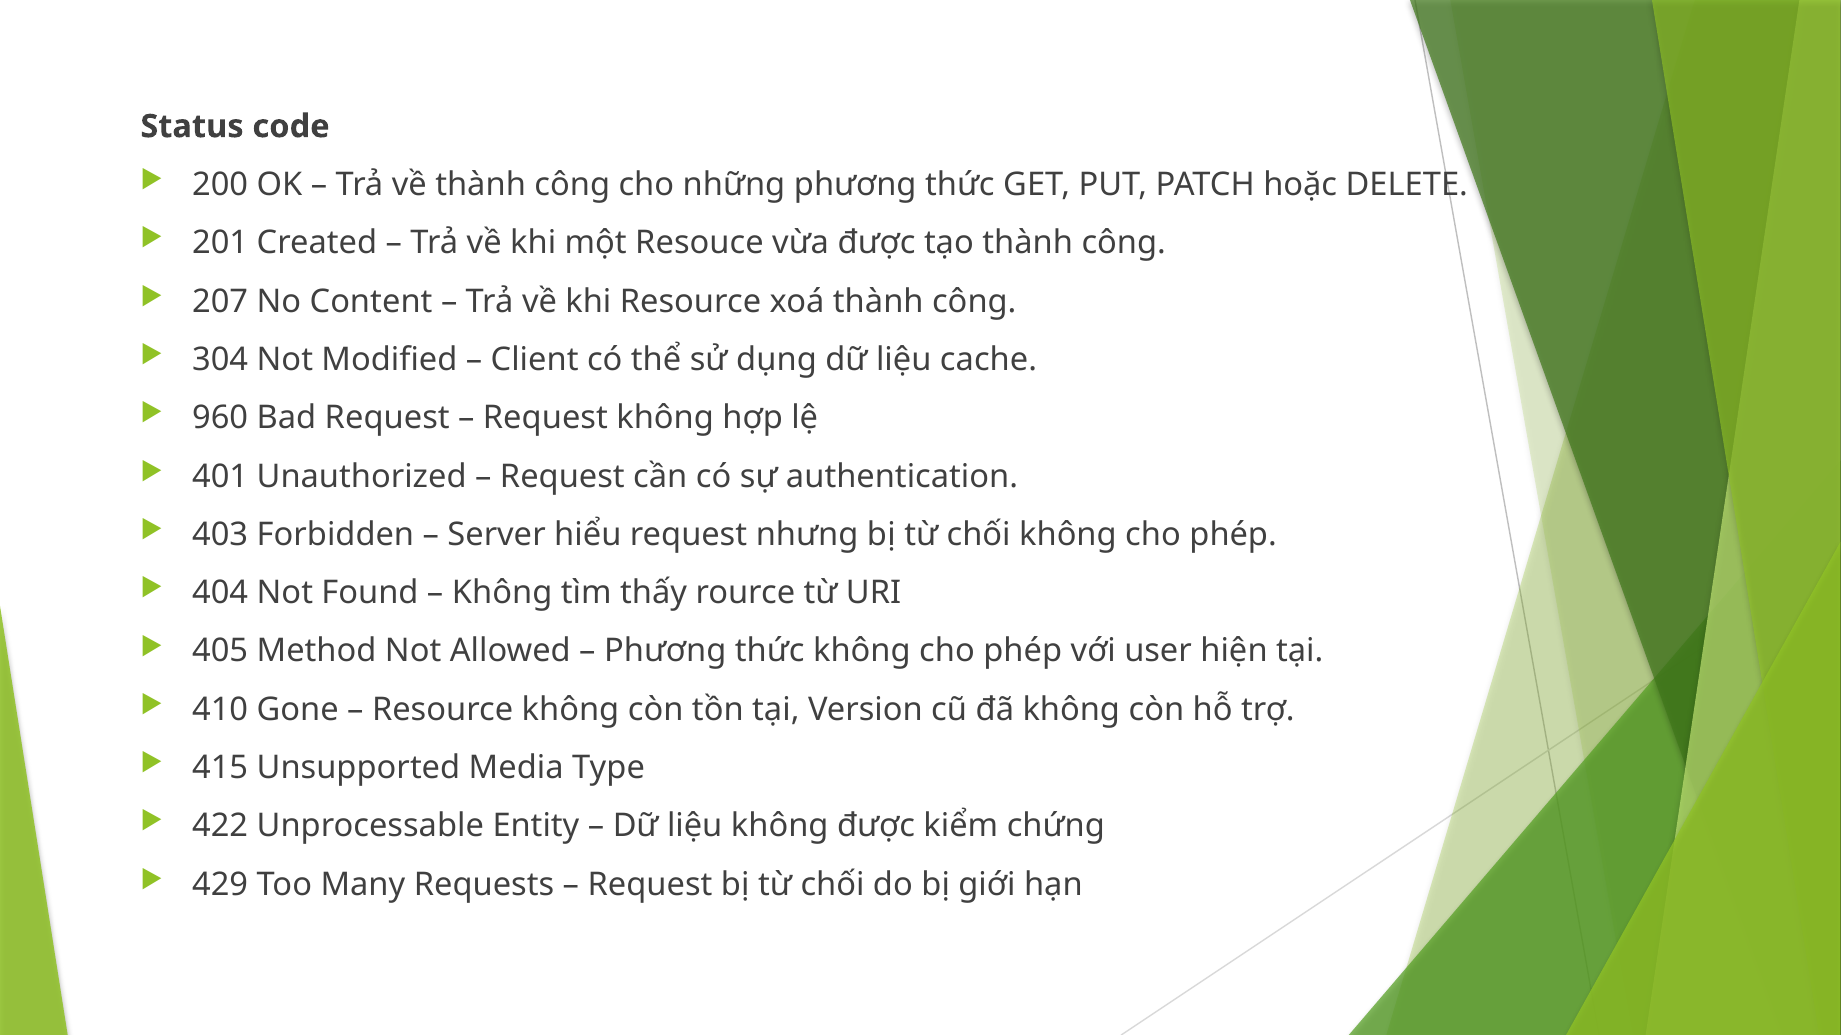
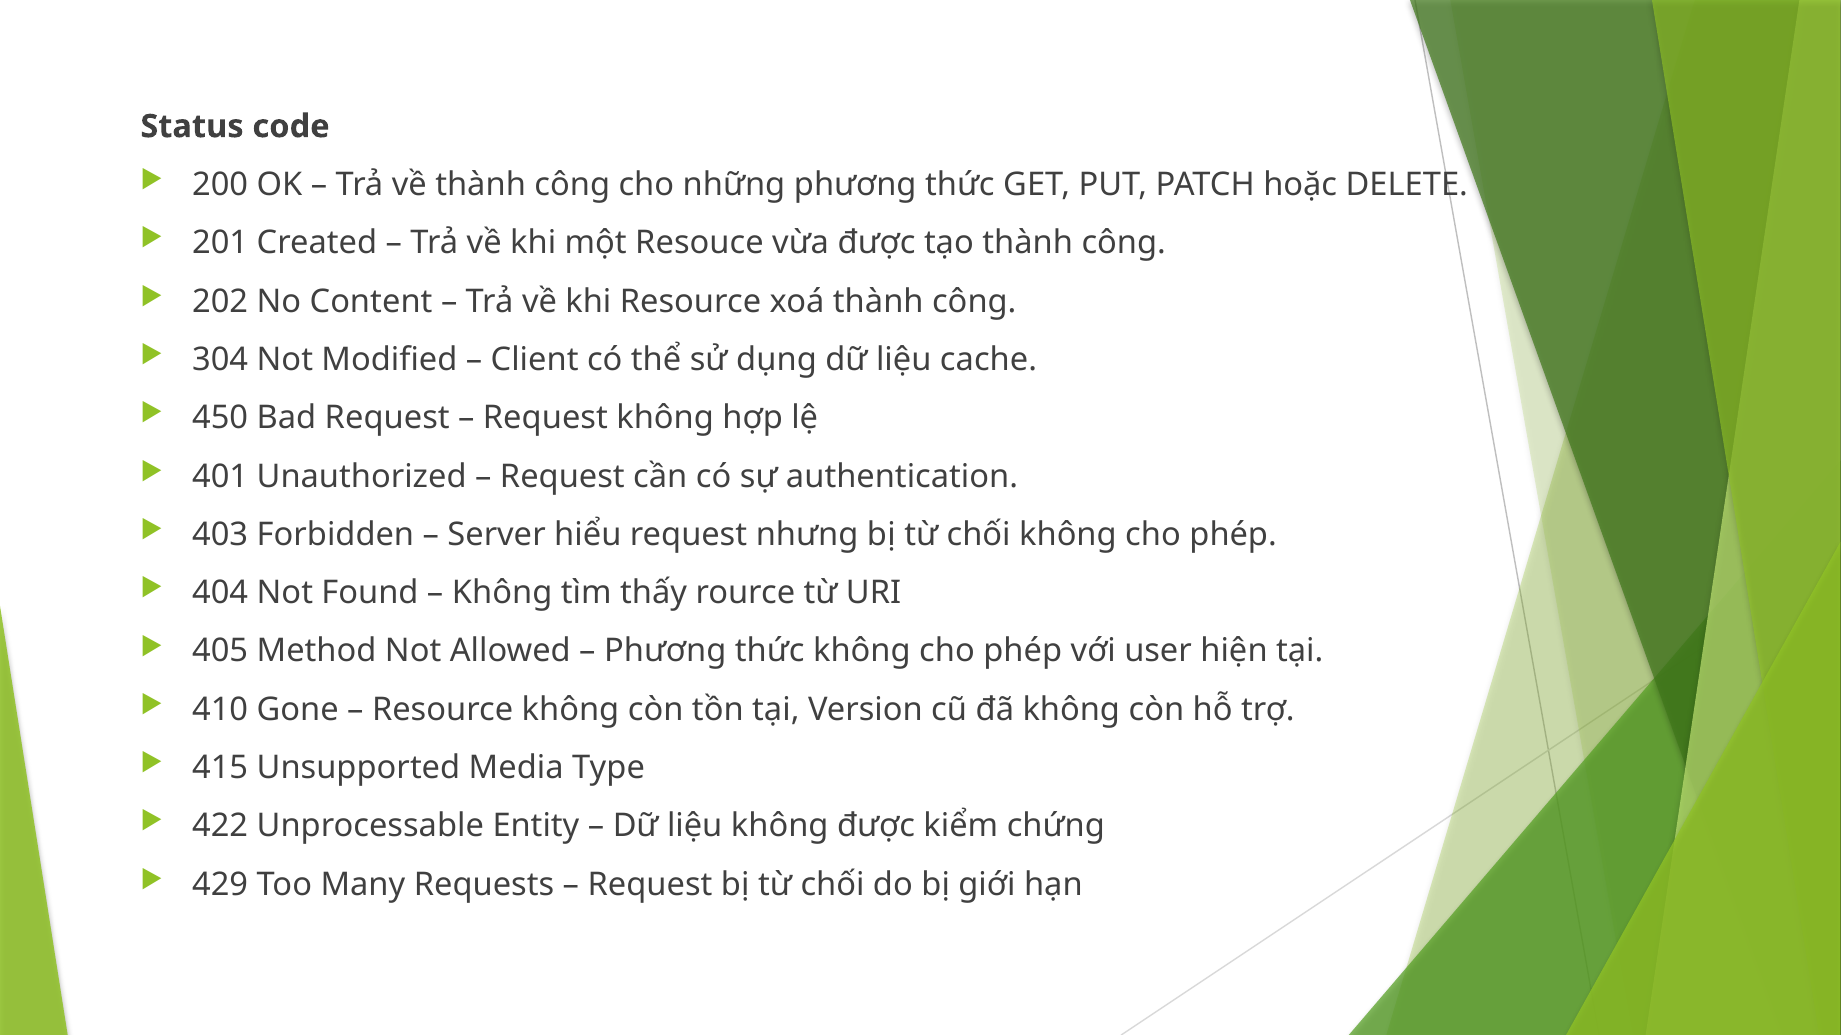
207: 207 -> 202
960: 960 -> 450
